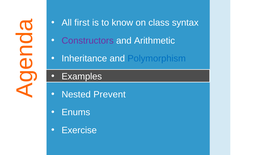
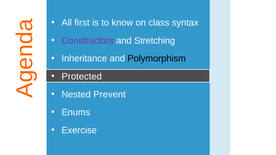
Arithmetic: Arithmetic -> Stretching
Polymorphism colour: blue -> black
Examples: Examples -> Protected
